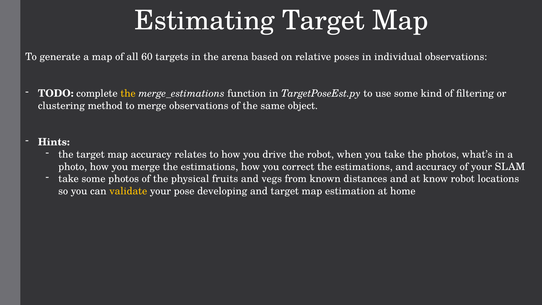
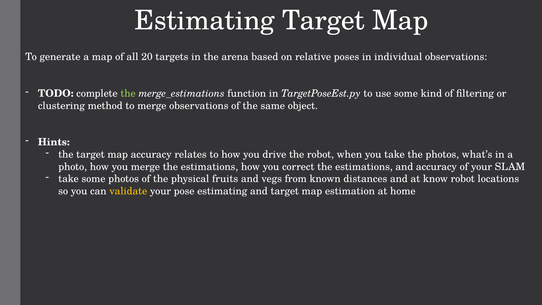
60: 60 -> 20
the at (128, 93) colour: yellow -> light green
pose developing: developing -> estimating
